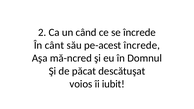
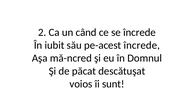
cânt: cânt -> iubit
iubit: iubit -> sunt
